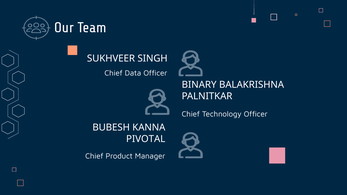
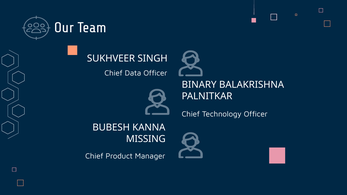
PIVOTAL: PIVOTAL -> MISSING
